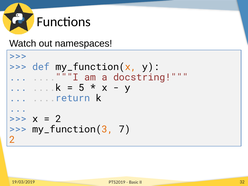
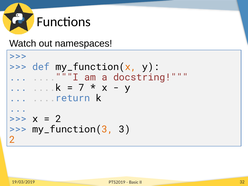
5: 5 -> 7
7: 7 -> 3
